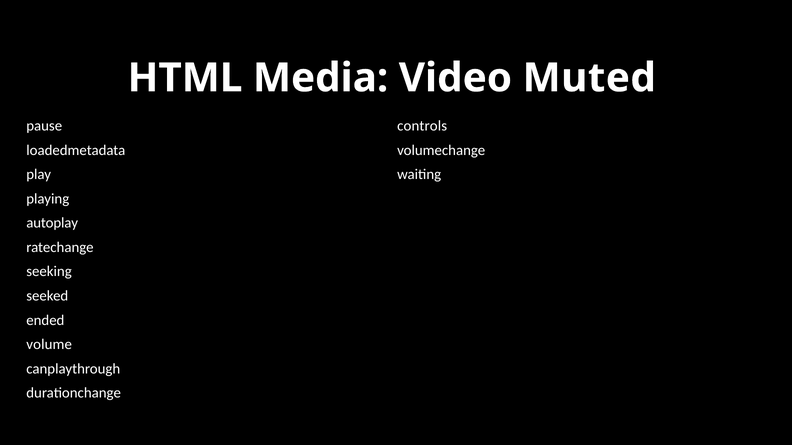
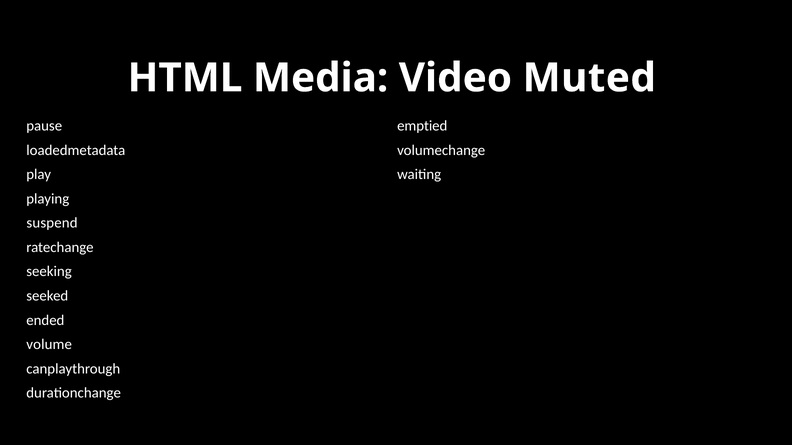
controls: controls -> emptied
autoplay: autoplay -> suspend
